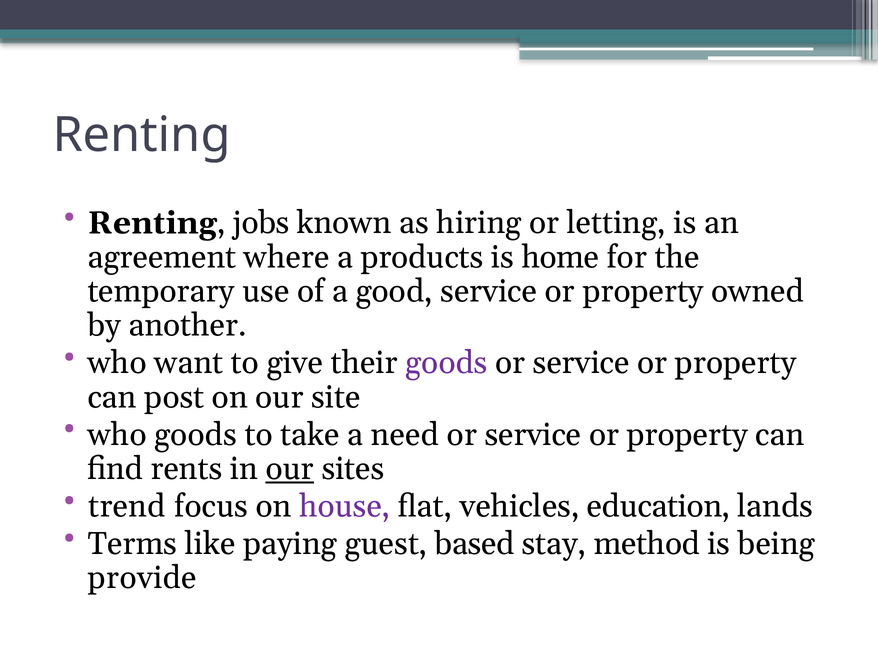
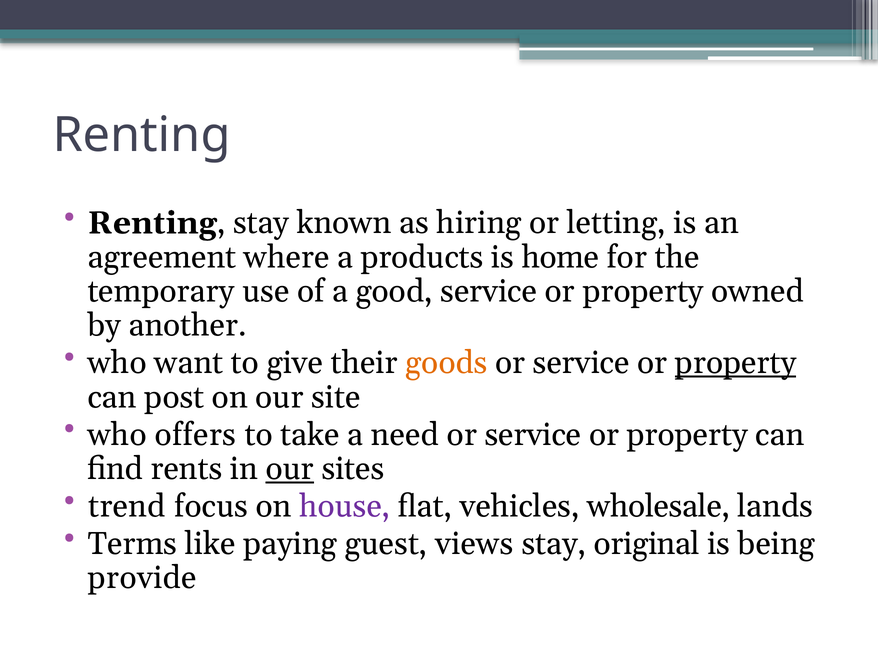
jobs at (261, 223): jobs -> stay
goods at (446, 363) colour: purple -> orange
property at (736, 363) underline: none -> present
who goods: goods -> offers
education: education -> wholesale
based: based -> views
method: method -> original
